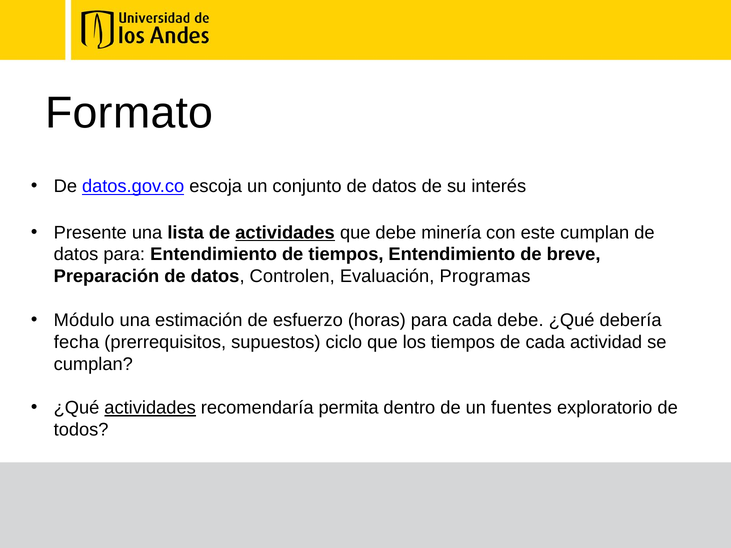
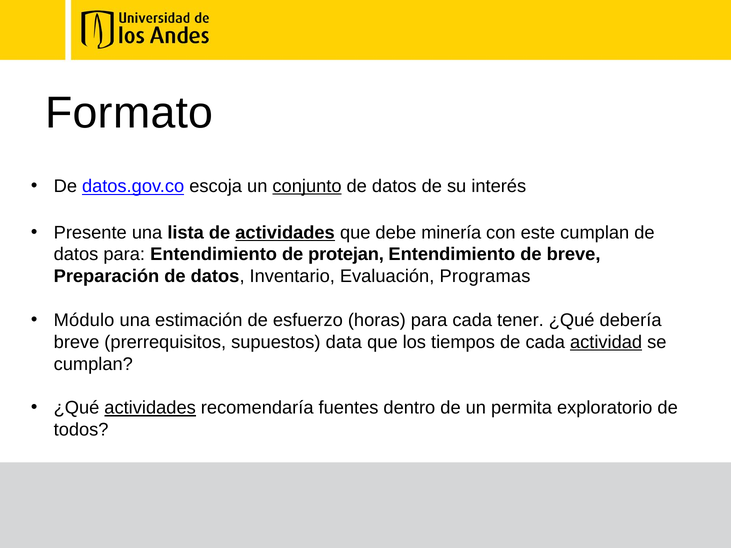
conjunto underline: none -> present
de tiempos: tiempos -> protejan
Controlen: Controlen -> Inventario
cada debe: debe -> tener
fecha at (76, 342): fecha -> breve
ciclo: ciclo -> data
actividad underline: none -> present
permita: permita -> fuentes
fuentes: fuentes -> permita
